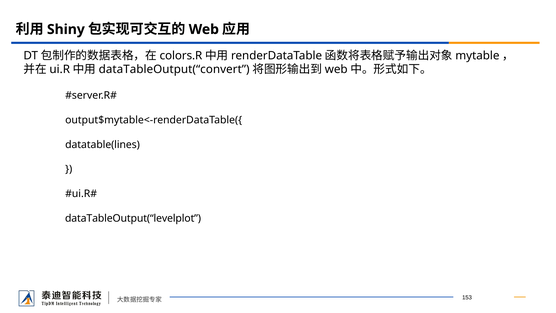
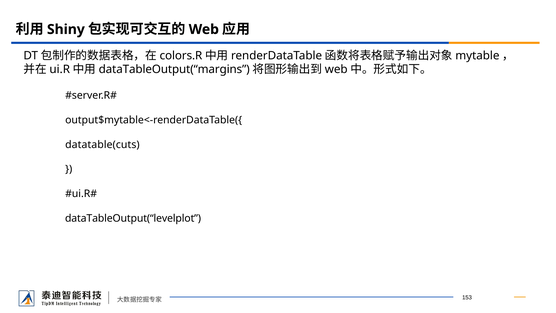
dataTableOutput(“convert: dataTableOutput(“convert -> dataTableOutput(“margins
datatable(lines: datatable(lines -> datatable(cuts
